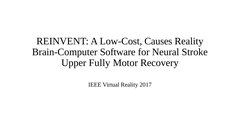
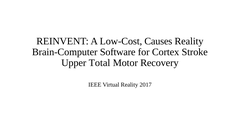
Neural: Neural -> Cortex
Fully: Fully -> Total
